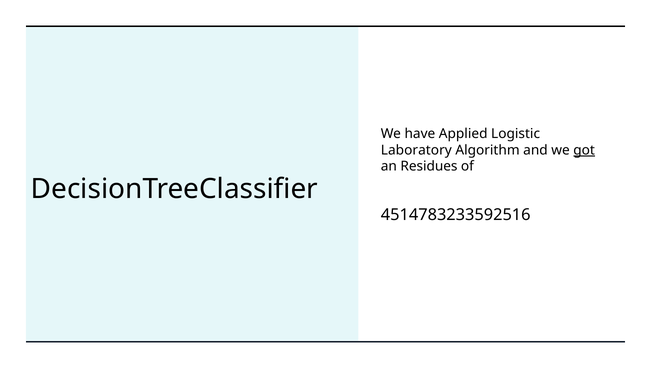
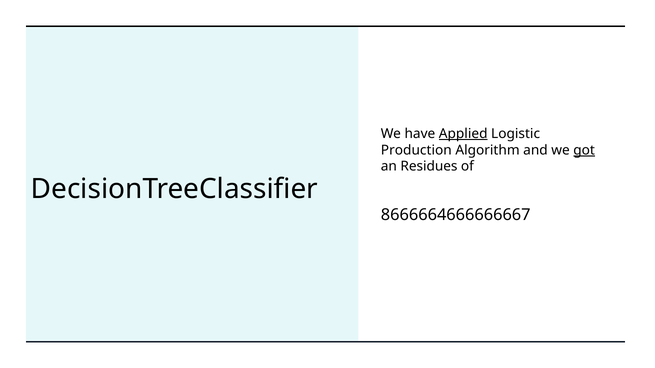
Applied underline: none -> present
Laboratory: Laboratory -> Production
4514783233592516: 4514783233592516 -> 8666664666666667
